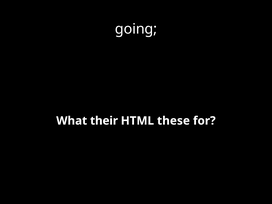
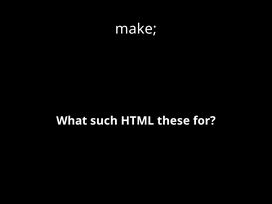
going: going -> make
their: their -> such
